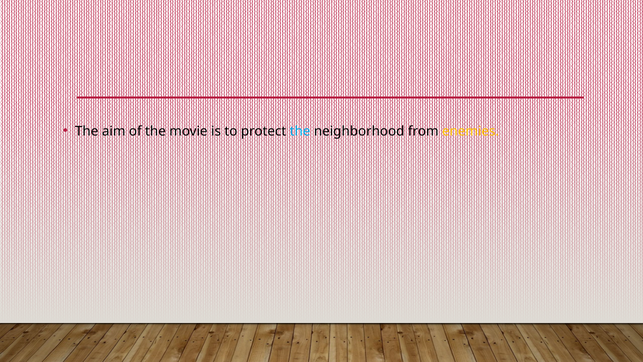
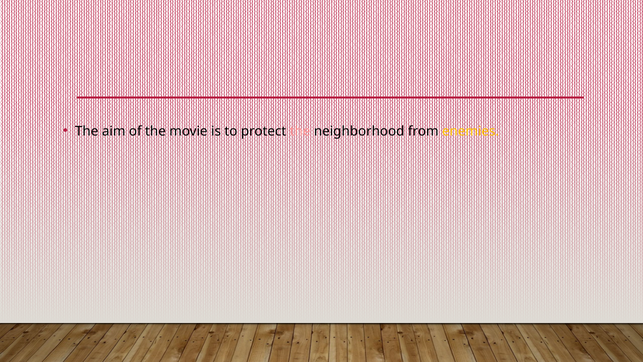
the at (300, 131) colour: light blue -> pink
